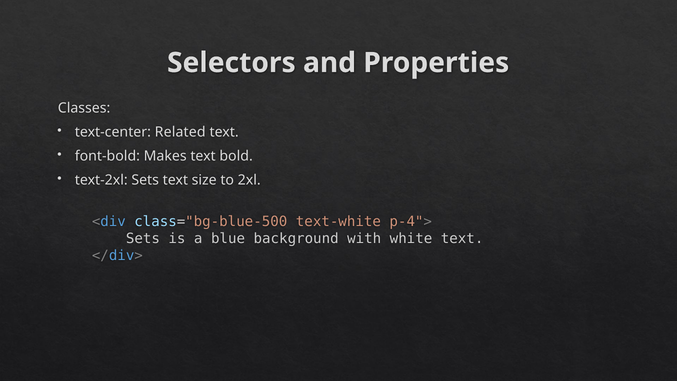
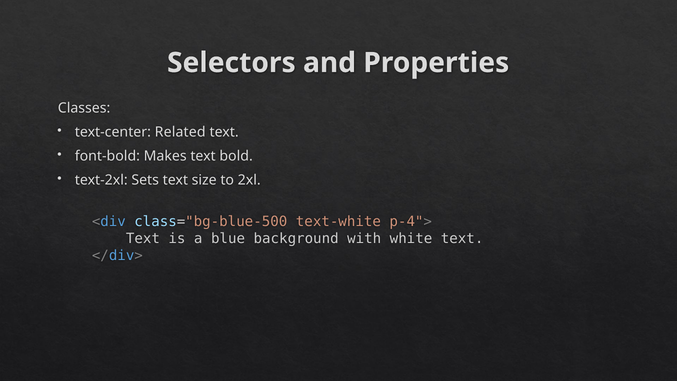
Sets at (143, 238): Sets -> Text
